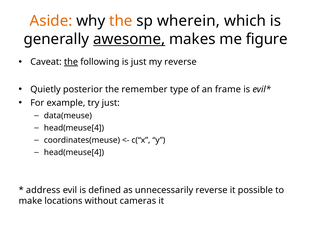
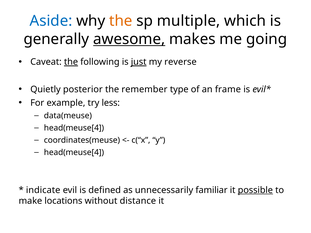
Aside colour: orange -> blue
wherein: wherein -> multiple
figure: figure -> going
just at (139, 62) underline: none -> present
try just: just -> less
address: address -> indicate
unnecessarily reverse: reverse -> familiar
possible underline: none -> present
cameras: cameras -> distance
